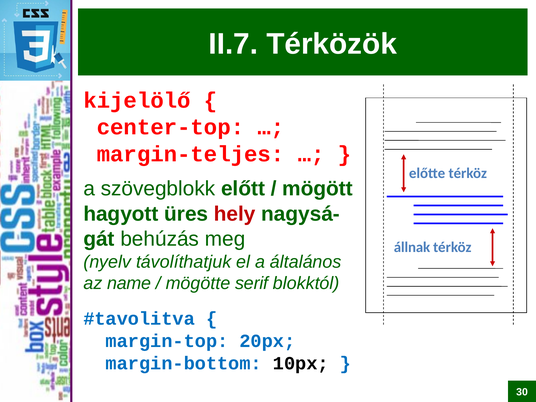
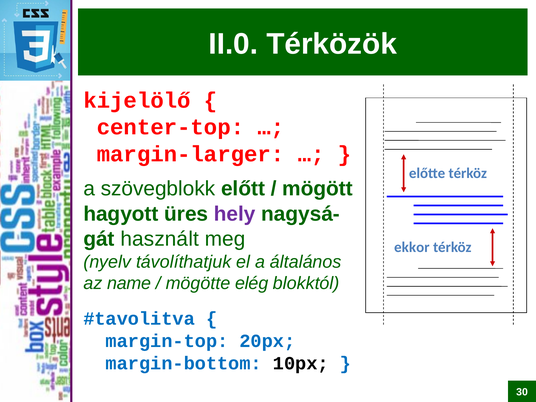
II.7: II.7 -> II.0
margin-teljes: margin-teljes -> margin-larger
hely colour: red -> purple
behúzás: behúzás -> használt
állnak: állnak -> ekkor
serif: serif -> elég
